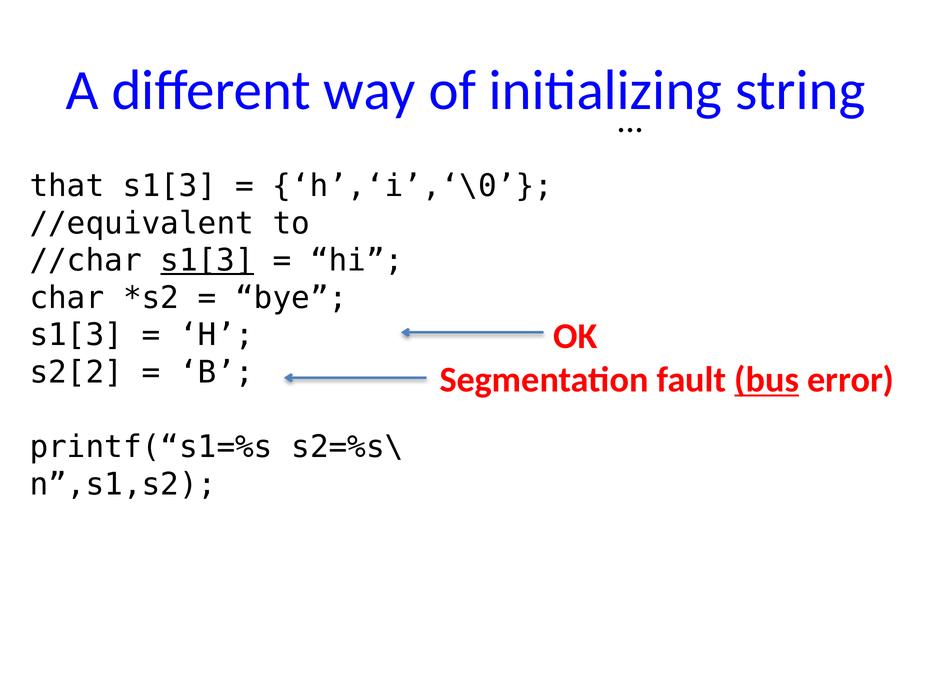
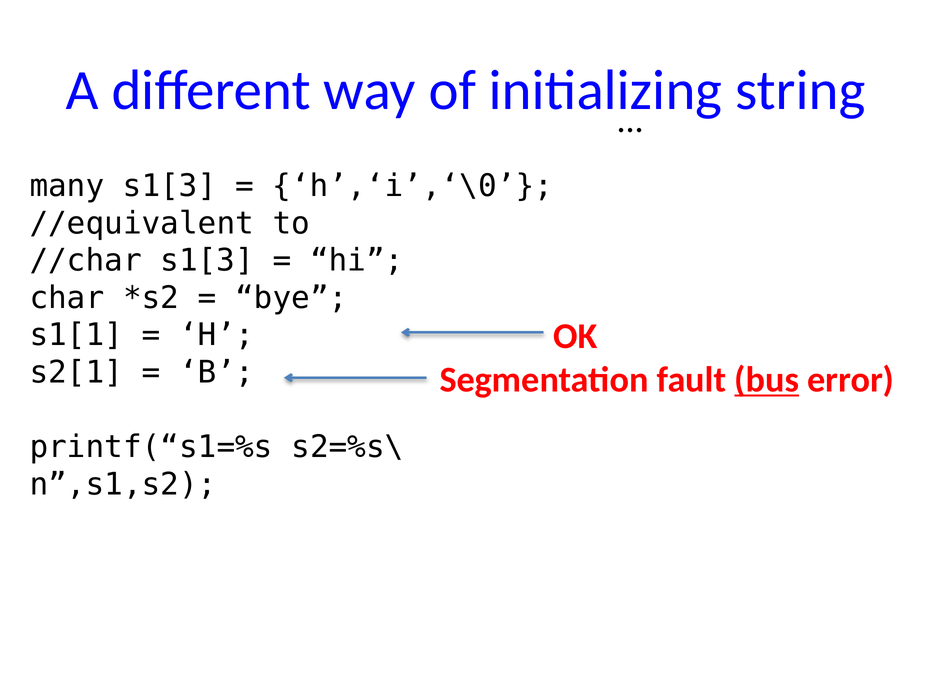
that: that -> many
s1[3 at (207, 261) underline: present -> none
s1[3 at (76, 335): s1[3 -> s1[1
s2[2: s2[2 -> s2[1
